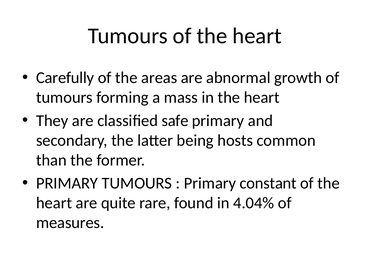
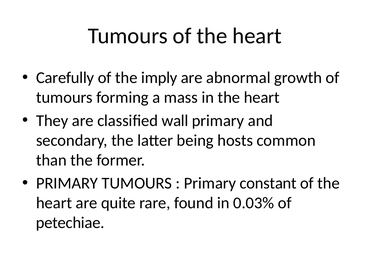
areas: areas -> imply
safe: safe -> wall
4.04%: 4.04% -> 0.03%
measures: measures -> petechiae
